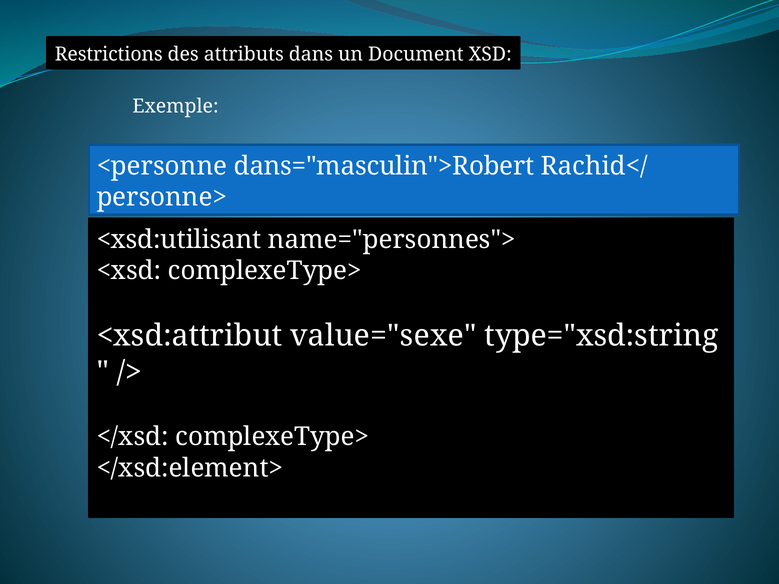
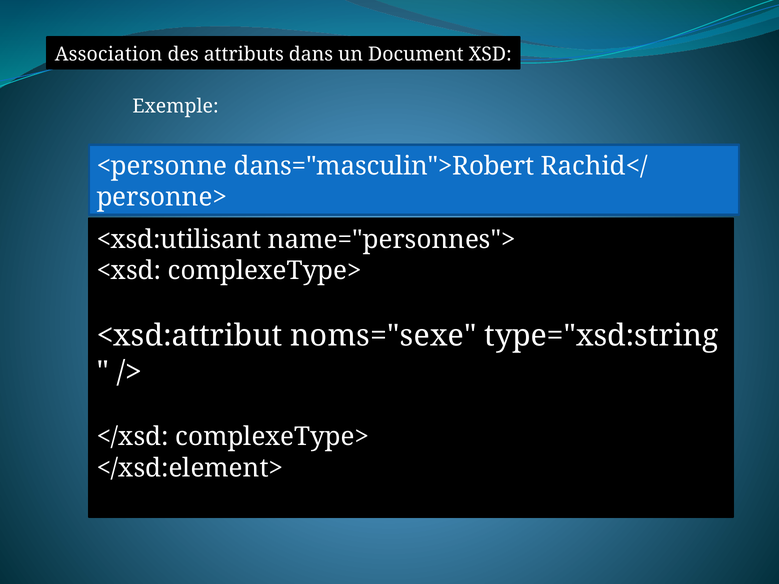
Restrictions: Restrictions -> Association
value="sexe: value="sexe -> noms="sexe
